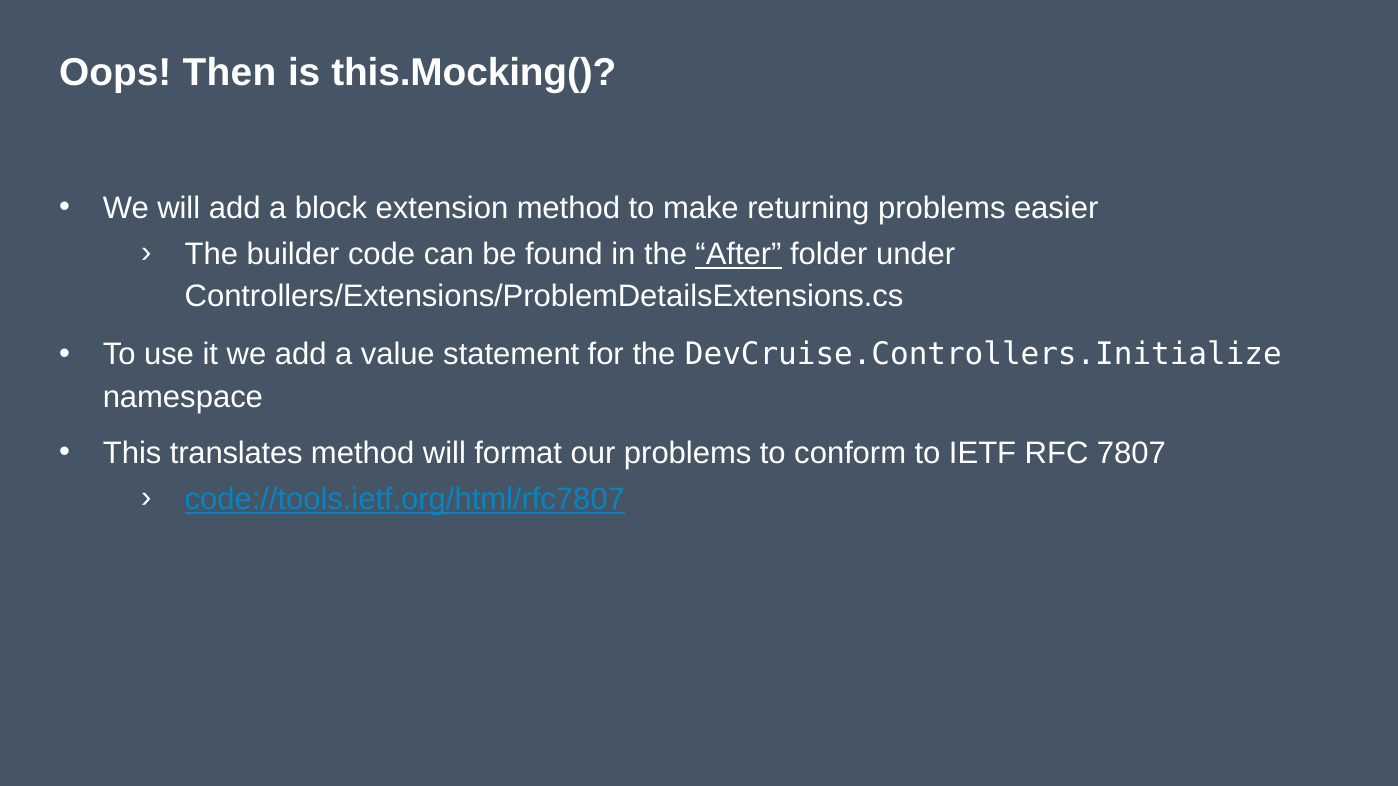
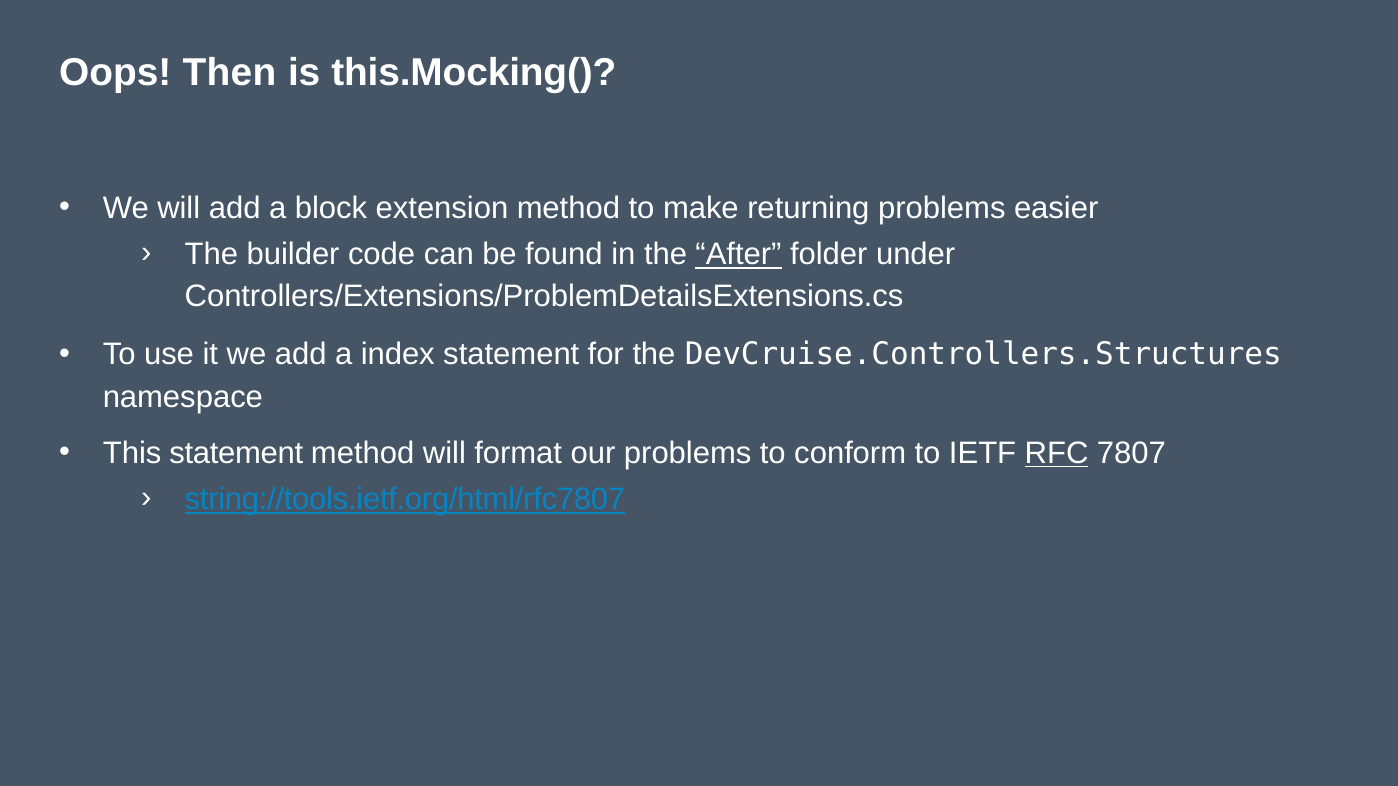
value: value -> index
DevCruise.Controllers.Initialize: DevCruise.Controllers.Initialize -> DevCruise.Controllers.Structures
This translates: translates -> statement
RFC underline: none -> present
code://tools.ietf.org/html/rfc7807: code://tools.ietf.org/html/rfc7807 -> string://tools.ietf.org/html/rfc7807
